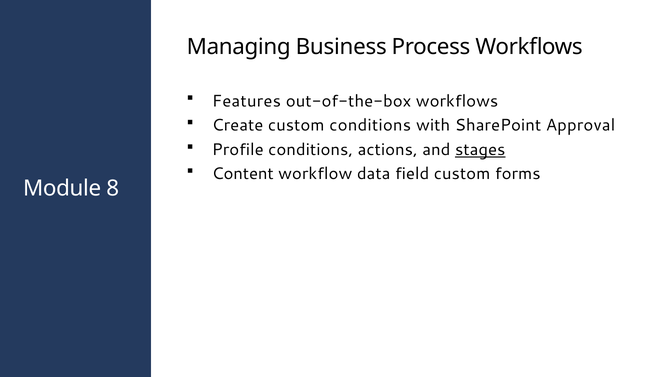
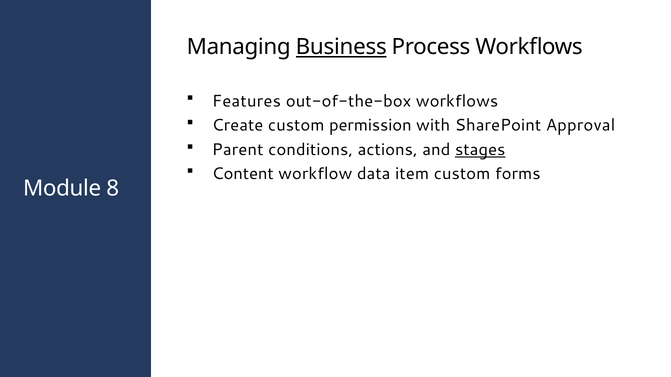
Business underline: none -> present
custom conditions: conditions -> permission
Profile: Profile -> Parent
field: field -> item
